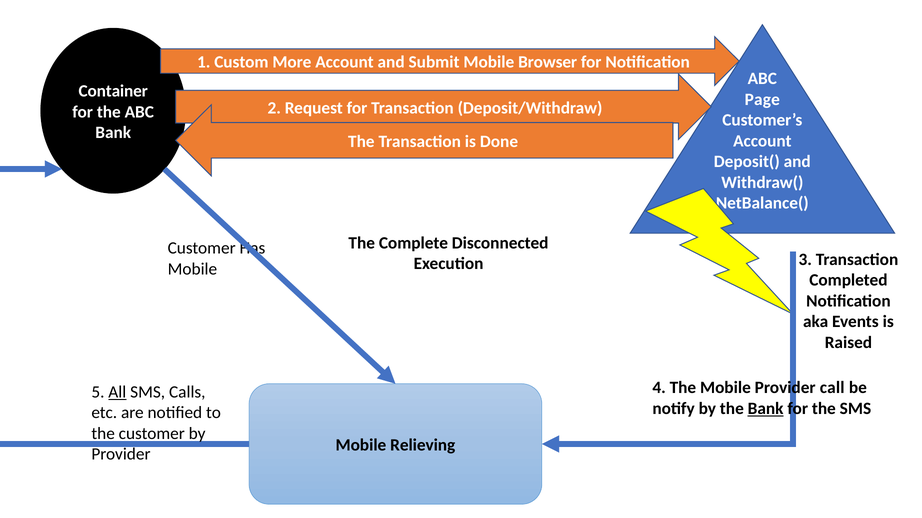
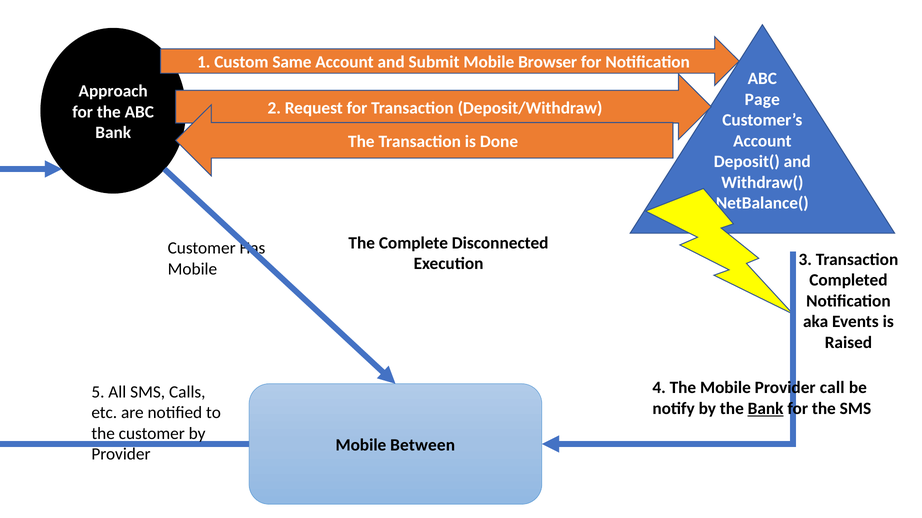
More: More -> Same
Container: Container -> Approach
All underline: present -> none
Relieving: Relieving -> Between
